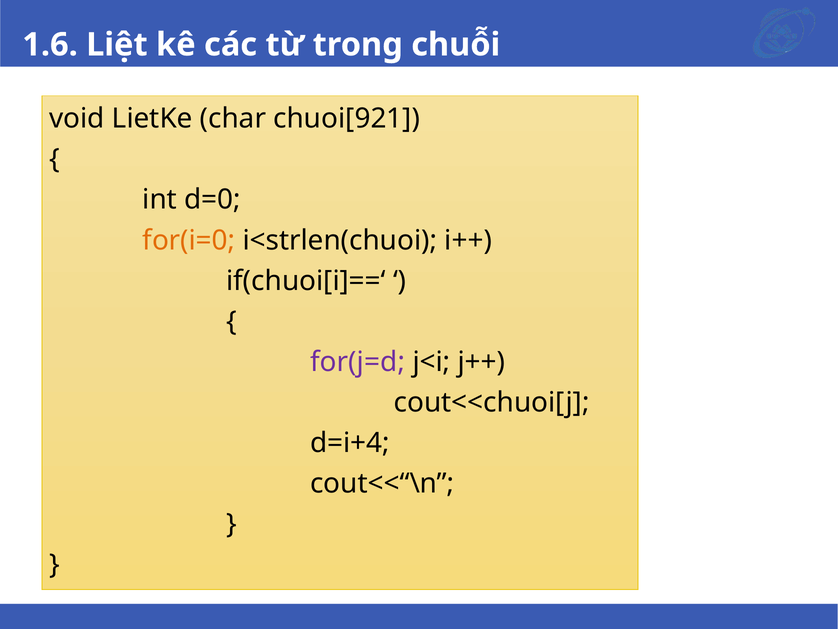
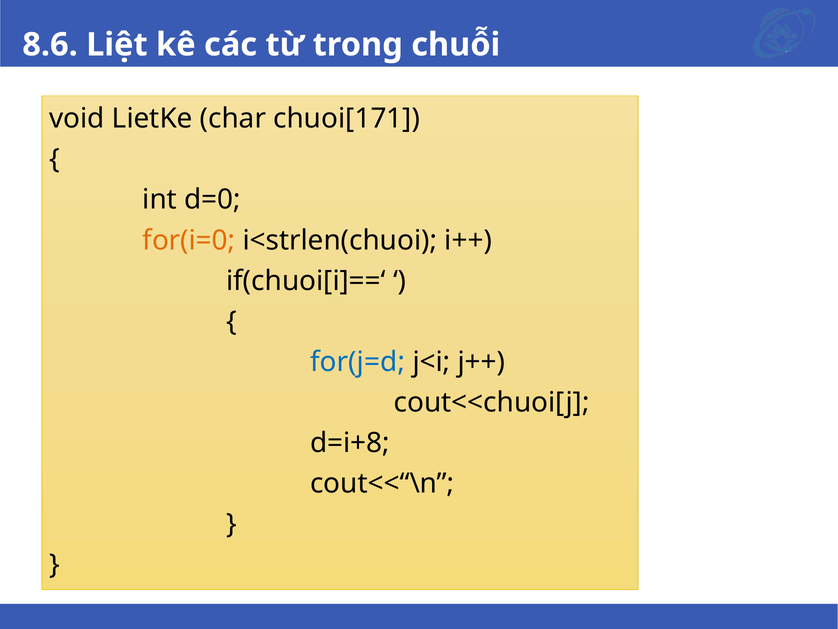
1.6: 1.6 -> 8.6
chuoi[921: chuoi[921 -> chuoi[171
for(j=d colour: purple -> blue
d=i+4: d=i+4 -> d=i+8
